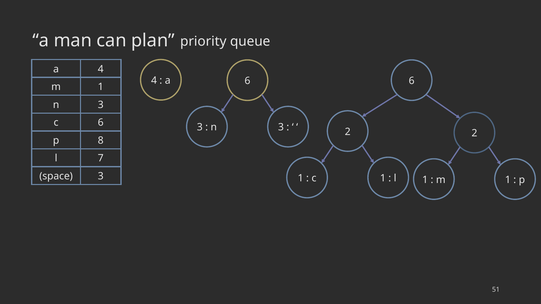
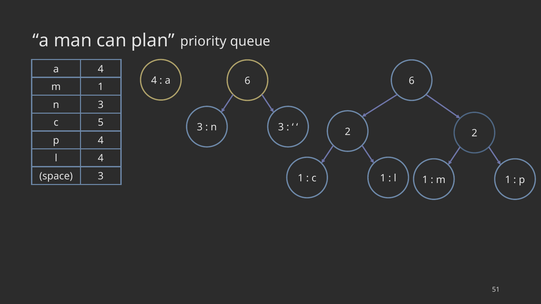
c 6: 6 -> 5
p 8: 8 -> 4
l 7: 7 -> 4
